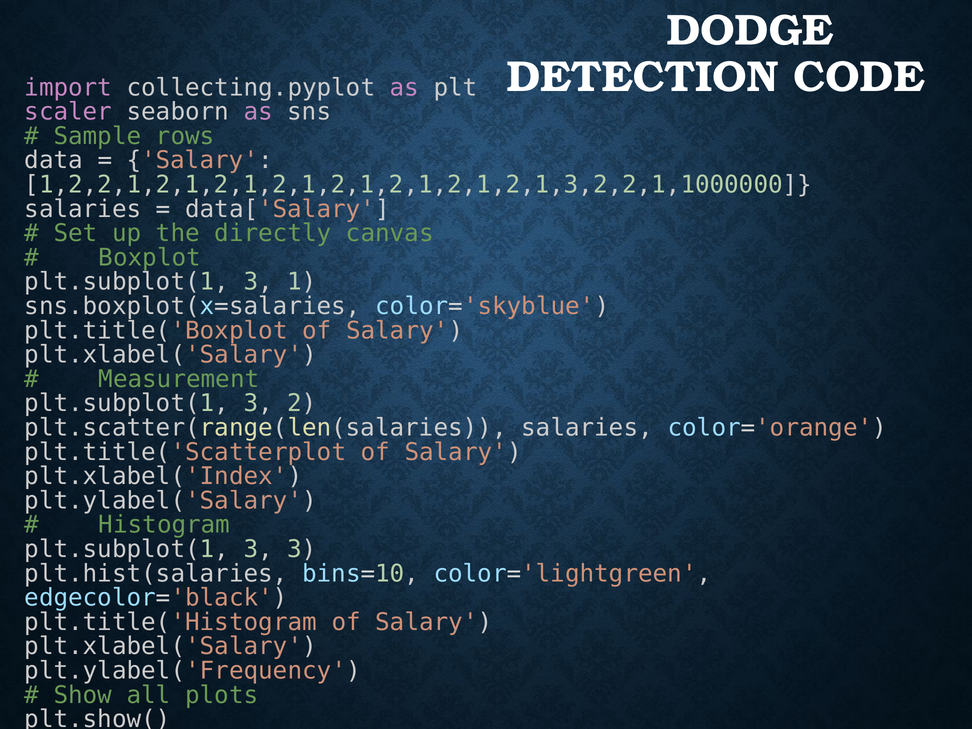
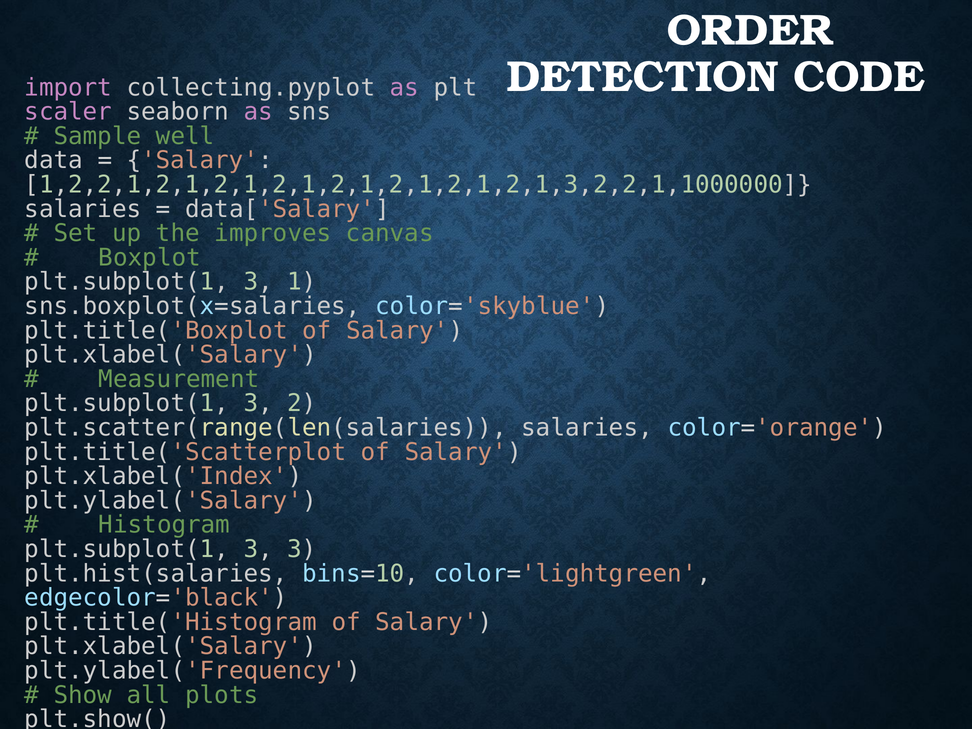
DODGE: DODGE -> ORDER
rows: rows -> well
directly: directly -> improves
